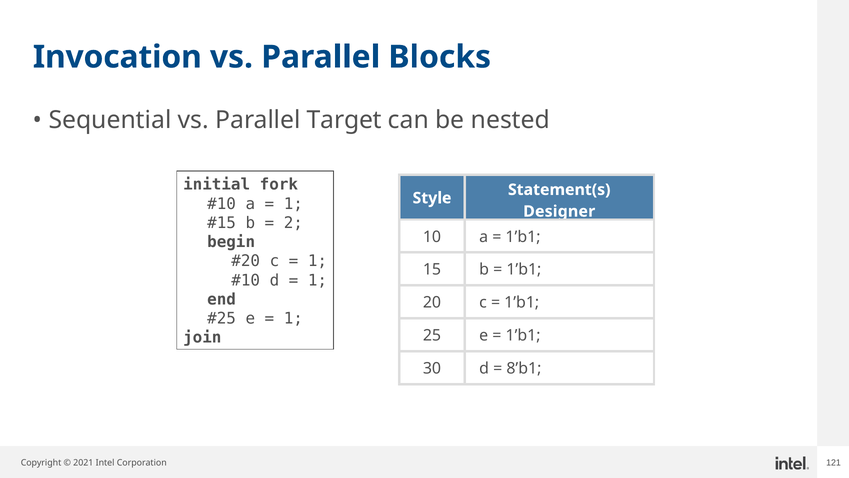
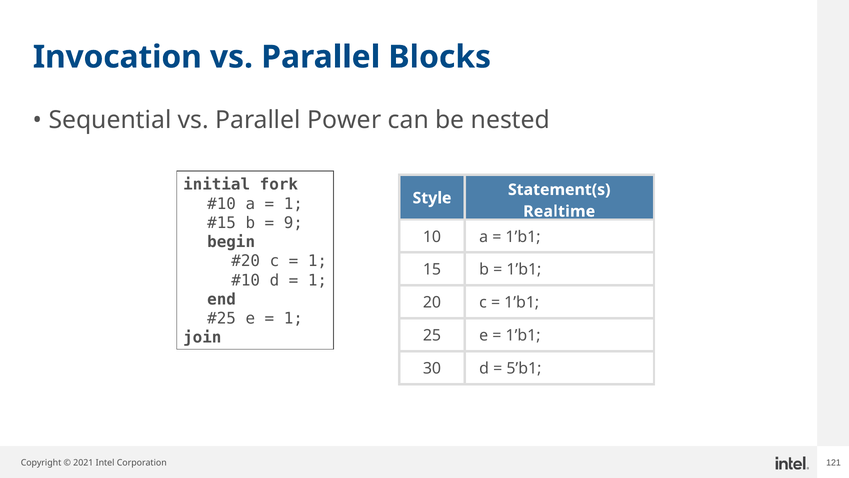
Target: Target -> Power
Designer: Designer -> Realtime
2: 2 -> 9
8’b1: 8’b1 -> 5’b1
